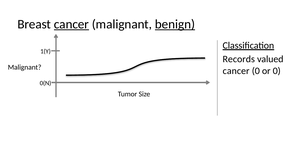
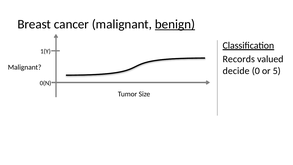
cancer at (71, 24) underline: present -> none
cancer at (236, 71): cancer -> decide
or 0: 0 -> 5
